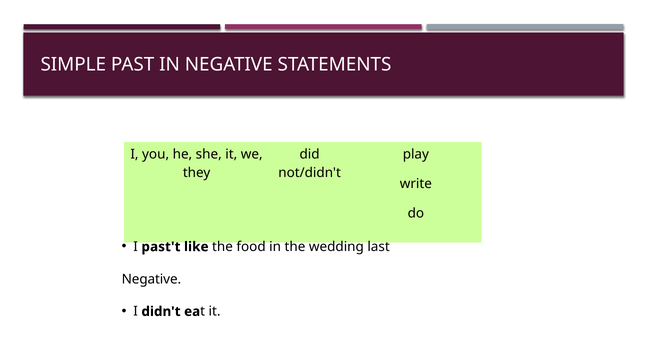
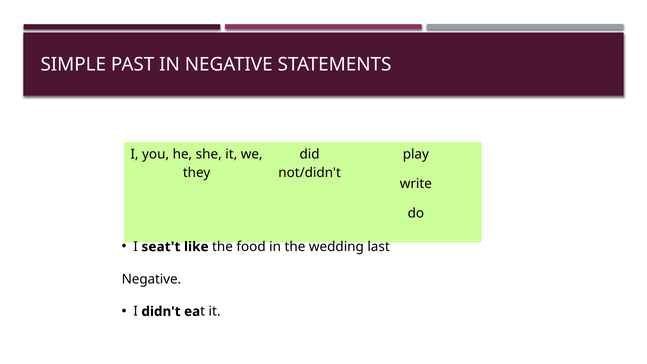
past't: past't -> seat't
